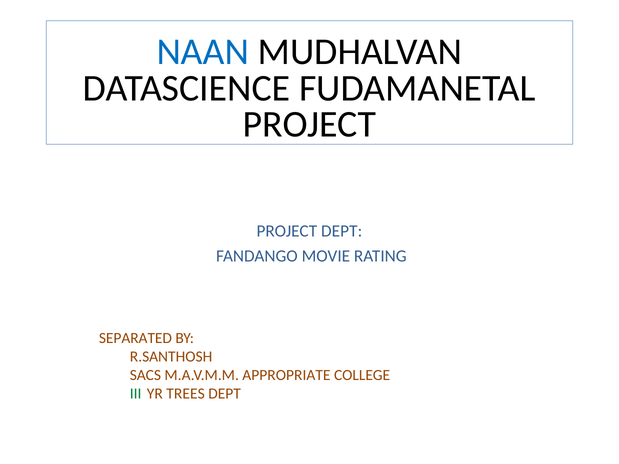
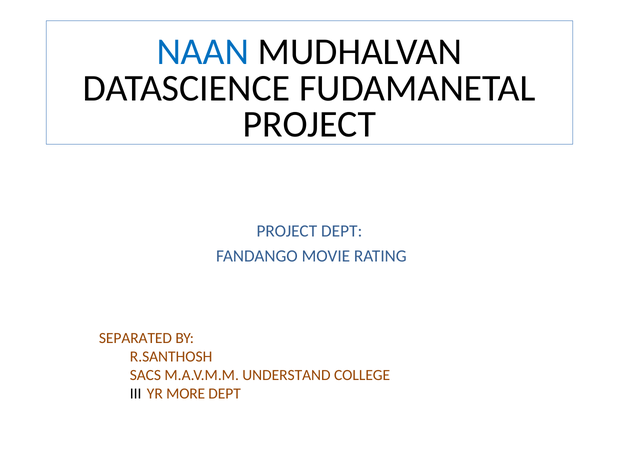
APPROPRIATE: APPROPRIATE -> UNDERSTAND
III colour: green -> black
TREES: TREES -> MORE
